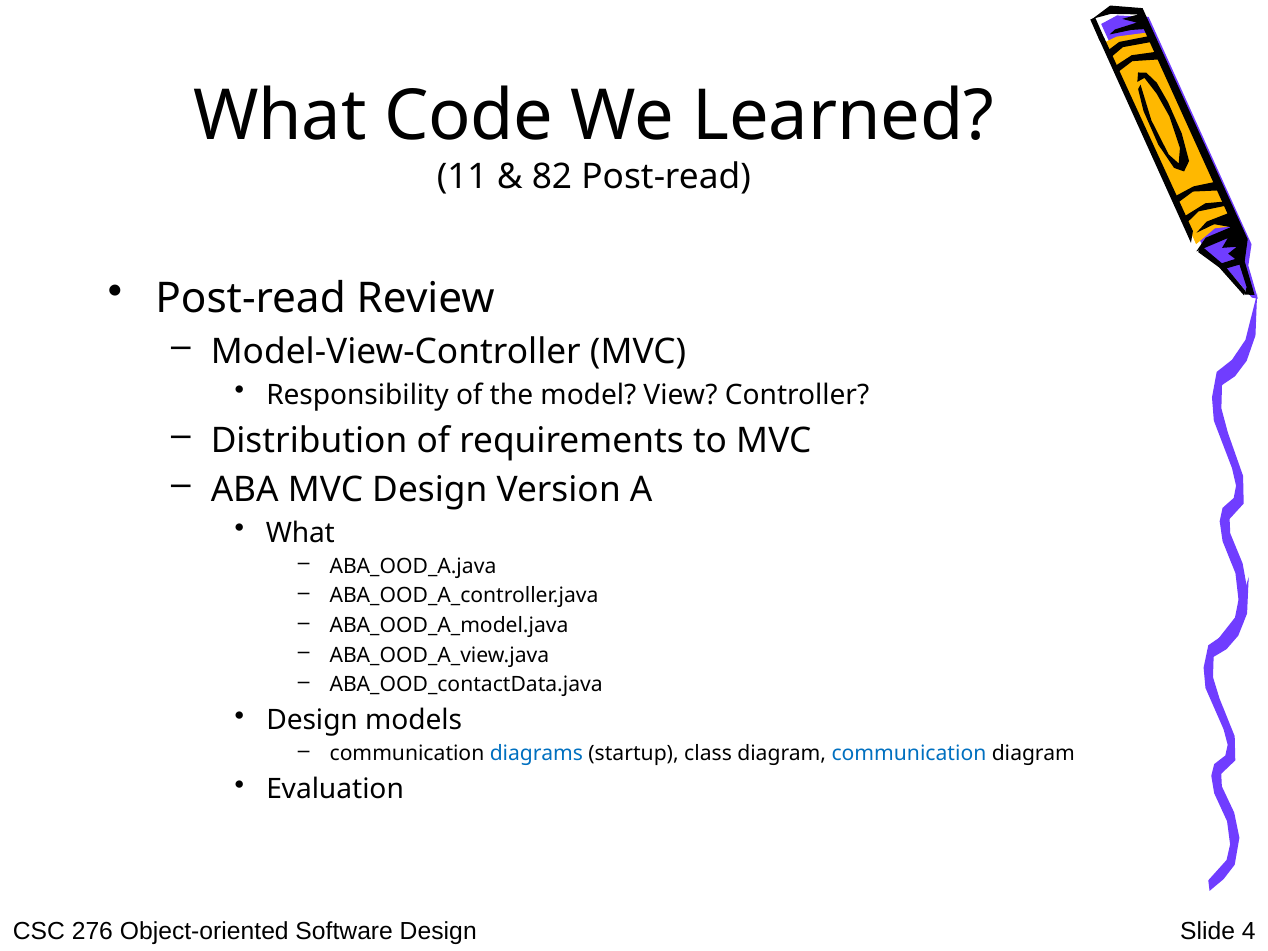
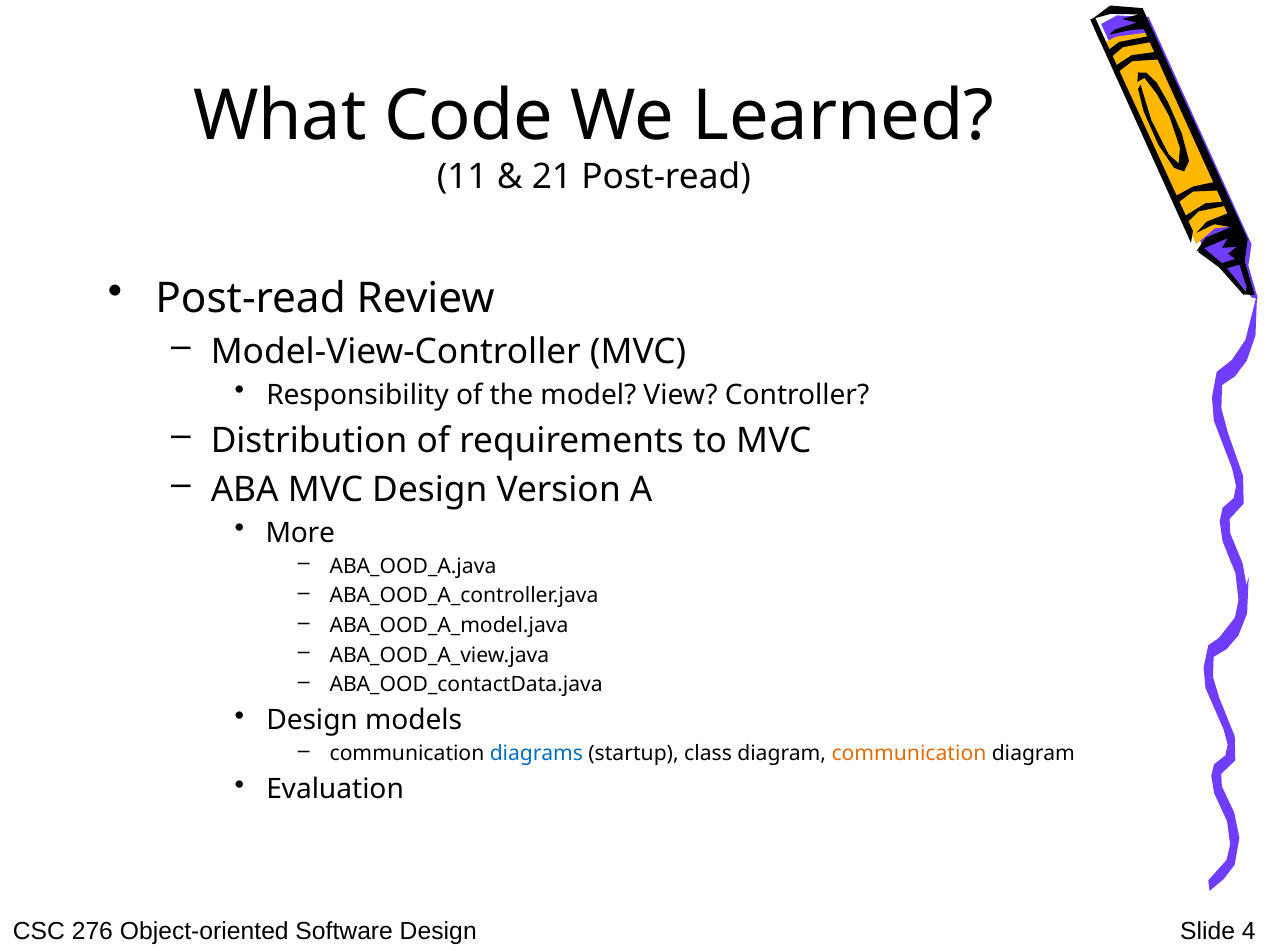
82: 82 -> 21
What at (300, 533): What -> More
communication at (909, 754) colour: blue -> orange
